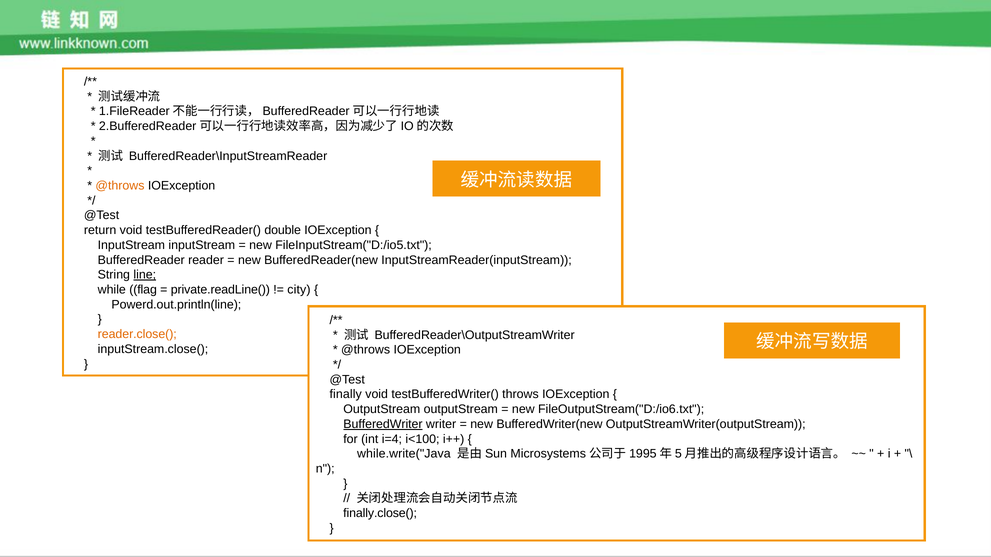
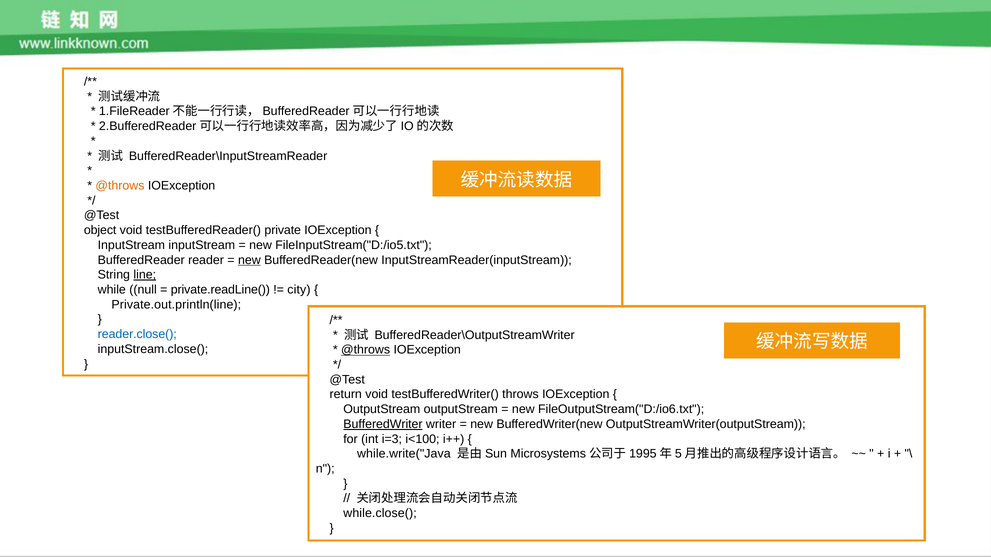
return: return -> object
double: double -> private
new at (249, 260) underline: none -> present
flag: flag -> null
Powerd.out.println(line: Powerd.out.println(line -> Private.out.println(line
reader.close( colour: orange -> blue
@throws at (366, 350) underline: none -> present
finally: finally -> return
i=4: i=4 -> i=3
finally.close(: finally.close( -> while.close(
